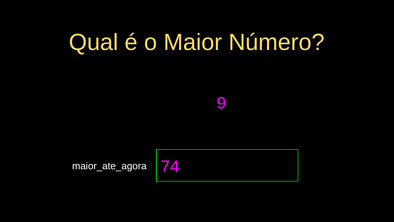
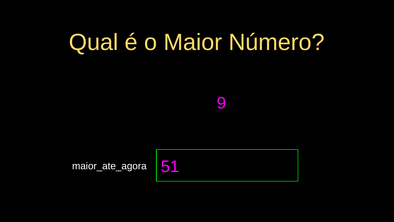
74: 74 -> 51
